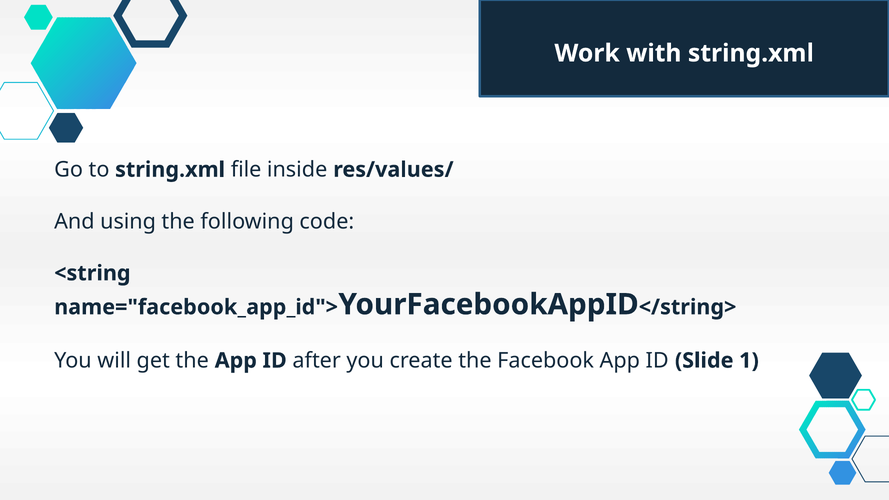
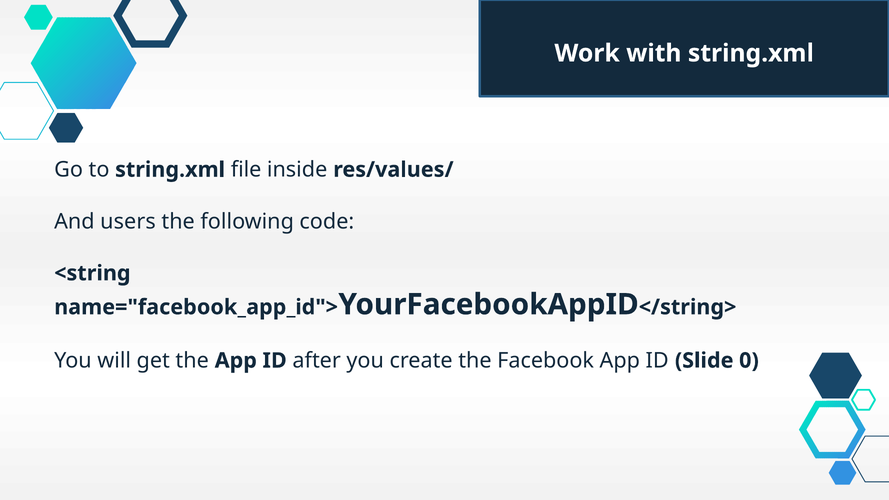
using: using -> users
1: 1 -> 0
